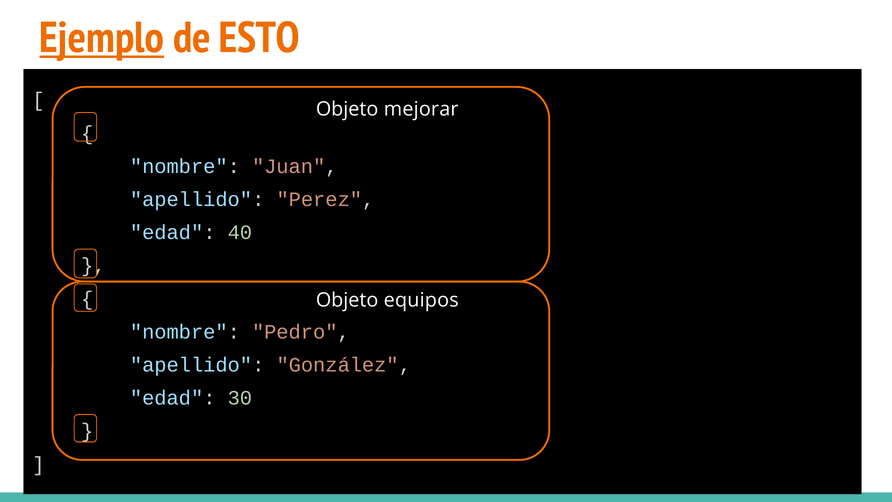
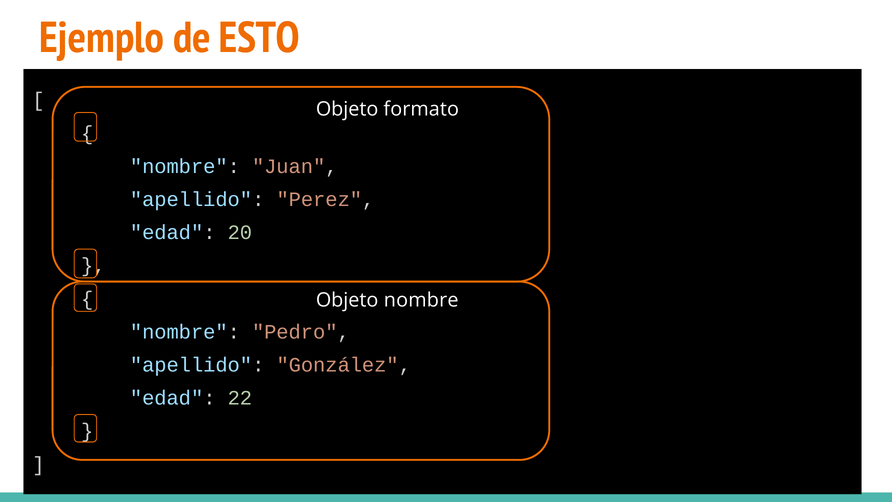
Ejemplo underline: present -> none
mejorar: mejorar -> formato
40: 40 -> 20
Objeto equipos: equipos -> nombre
30: 30 -> 22
